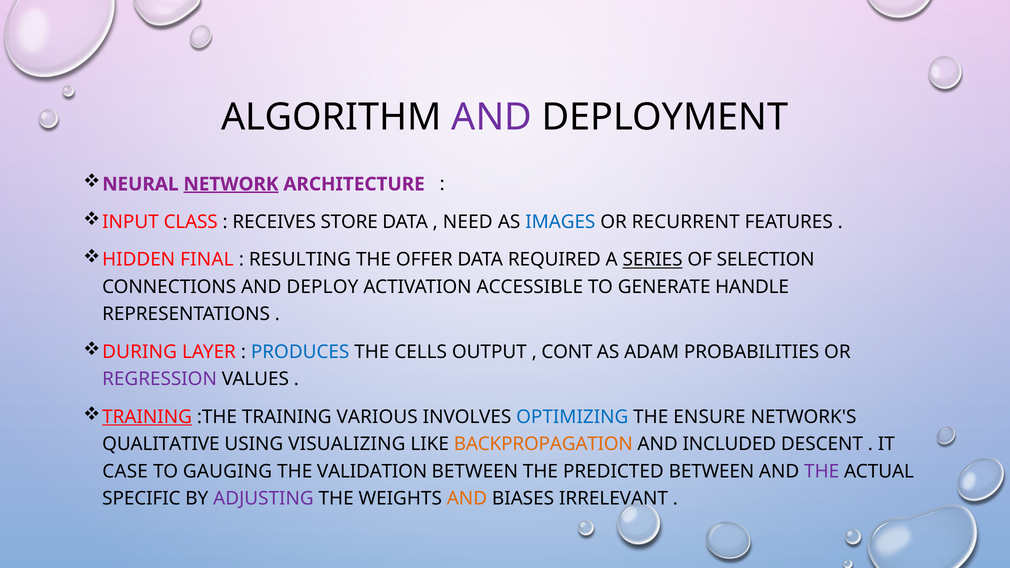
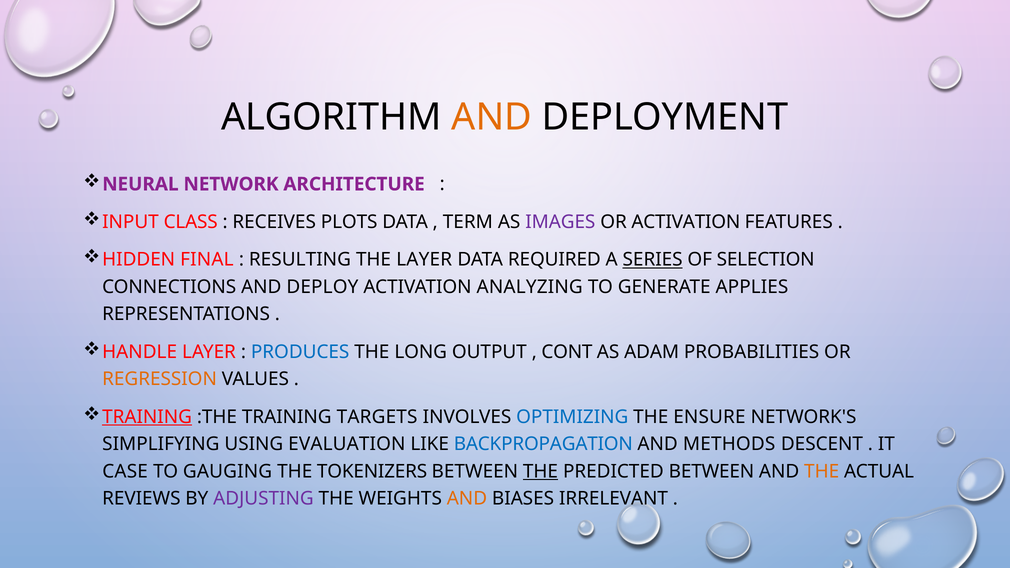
AND at (492, 117) colour: purple -> orange
NETWORK underline: present -> none
STORE: STORE -> PLOTS
NEED: NEED -> TERM
IMAGES colour: blue -> purple
OR RECURRENT: RECURRENT -> ACTIVATION
THE OFFER: OFFER -> LAYER
ACCESSIBLE: ACCESSIBLE -> ANALYZING
HANDLE: HANDLE -> APPLIES
DURING: DURING -> HANDLE
CELLS: CELLS -> LONG
REGRESSION colour: purple -> orange
VARIOUS: VARIOUS -> TARGETS
QUALITATIVE: QUALITATIVE -> SIMPLIFYING
VISUALIZING: VISUALIZING -> EVALUATION
BACKPROPAGATION colour: orange -> blue
INCLUDED: INCLUDED -> METHODS
VALIDATION: VALIDATION -> TOKENIZERS
THE at (541, 472) underline: none -> present
THE at (822, 472) colour: purple -> orange
SPECIFIC: SPECIFIC -> REVIEWS
